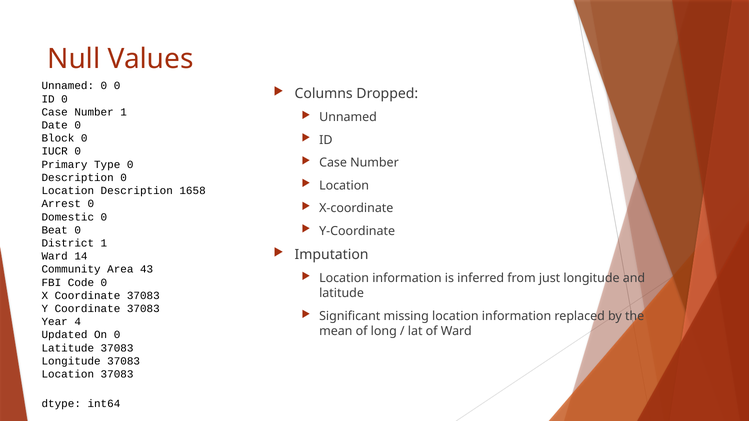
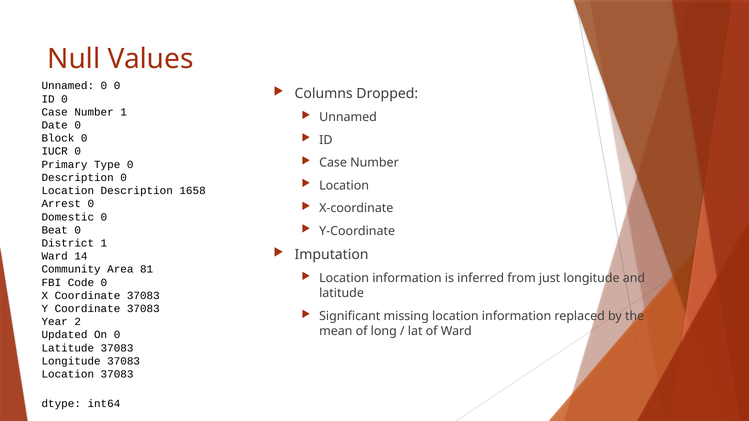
43: 43 -> 81
4: 4 -> 2
